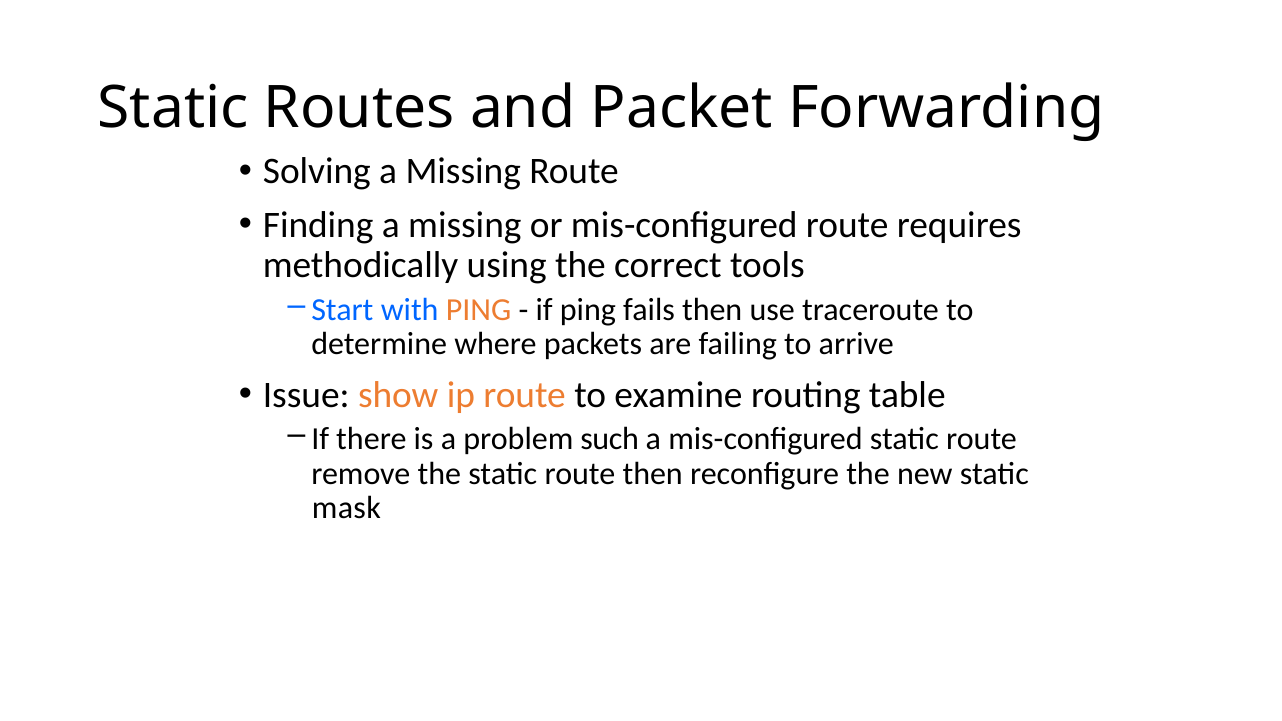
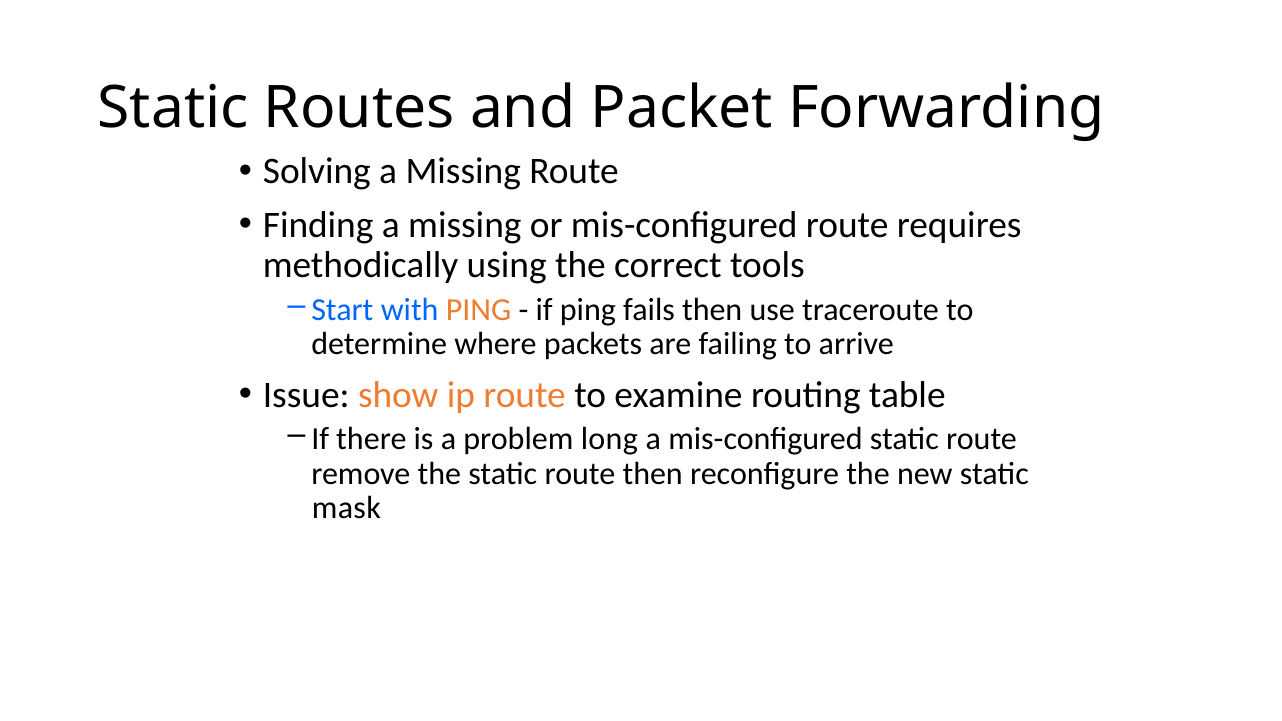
such: such -> long
